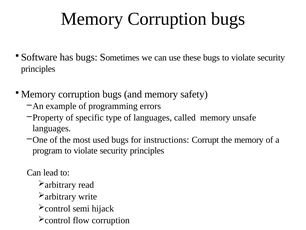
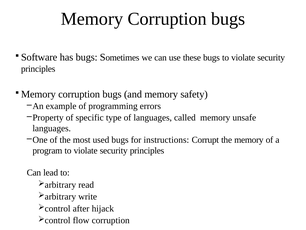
semi: semi -> after
